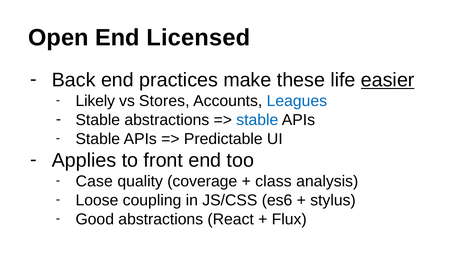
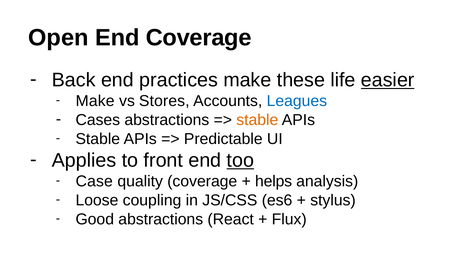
End Licensed: Licensed -> Coverage
Likely at (95, 101): Likely -> Make
Stable at (98, 120): Stable -> Cases
stable at (257, 120) colour: blue -> orange
too underline: none -> present
class: class -> helps
